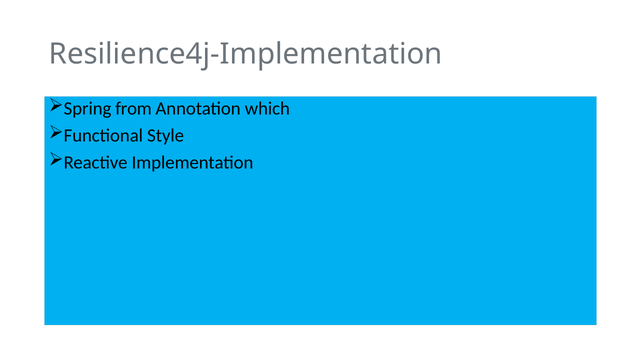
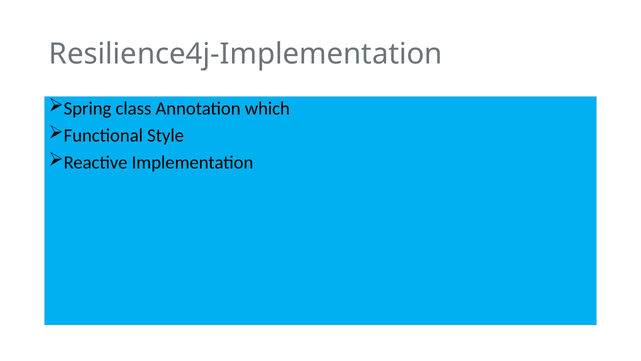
from: from -> class
